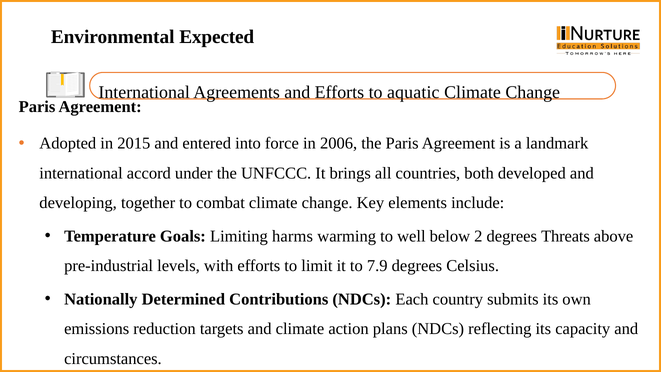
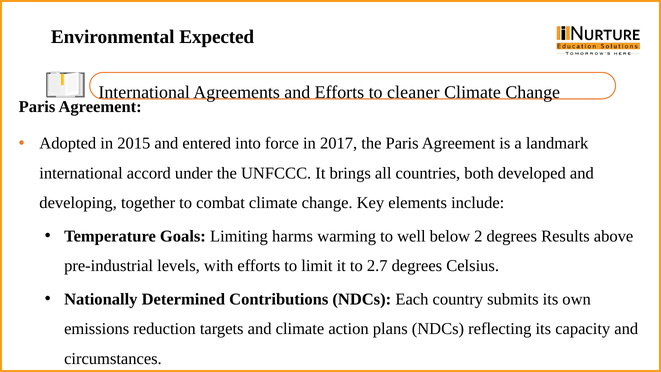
aquatic: aquatic -> cleaner
2006: 2006 -> 2017
Threats: Threats -> Results
7.9: 7.9 -> 2.7
